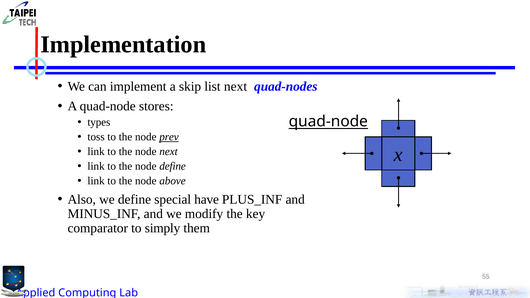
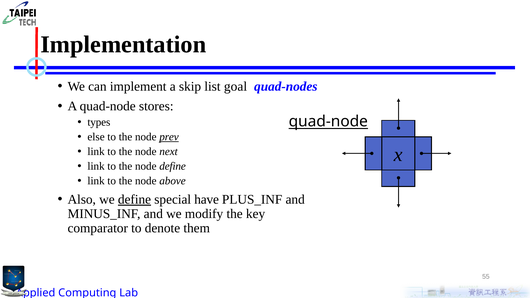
list next: next -> goal
toss: toss -> else
define at (135, 200) underline: none -> present
simply: simply -> denote
